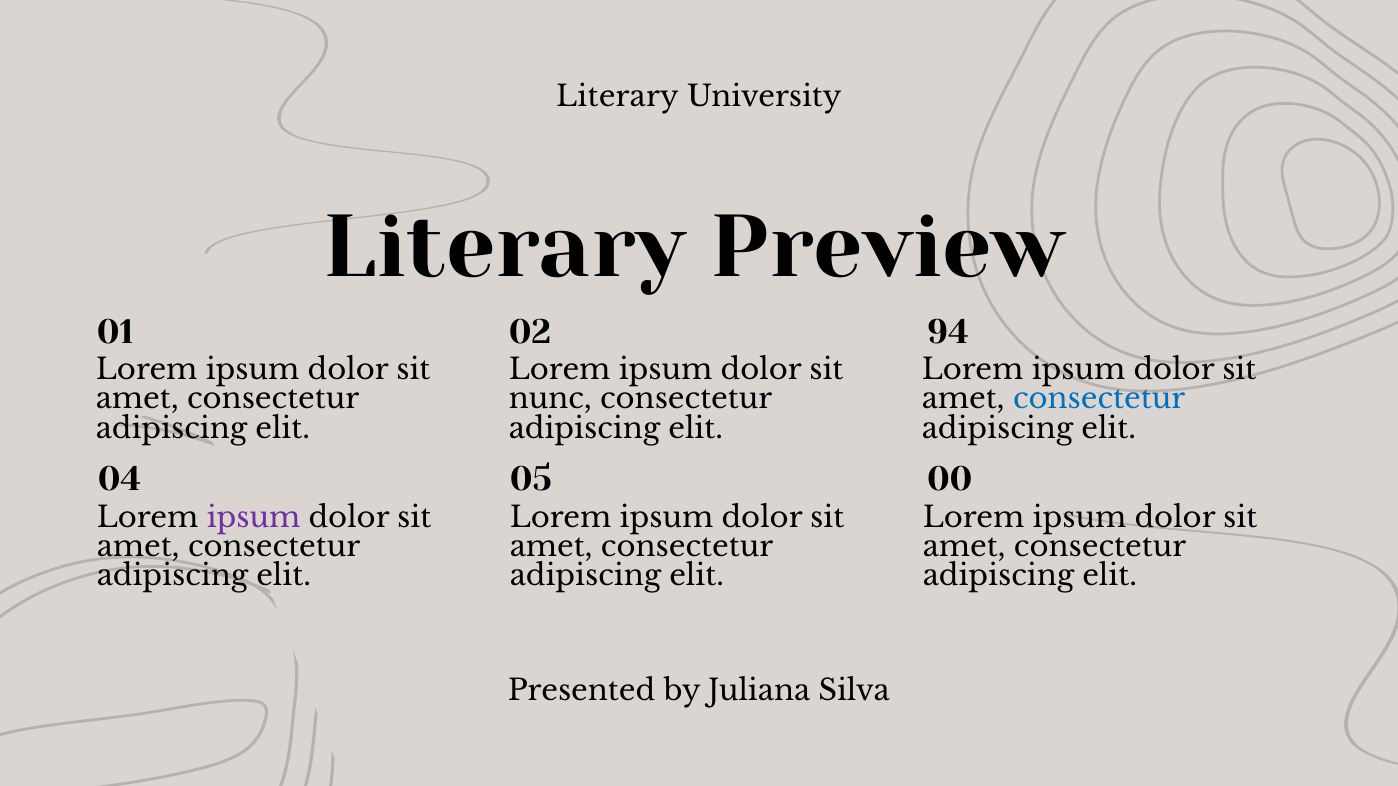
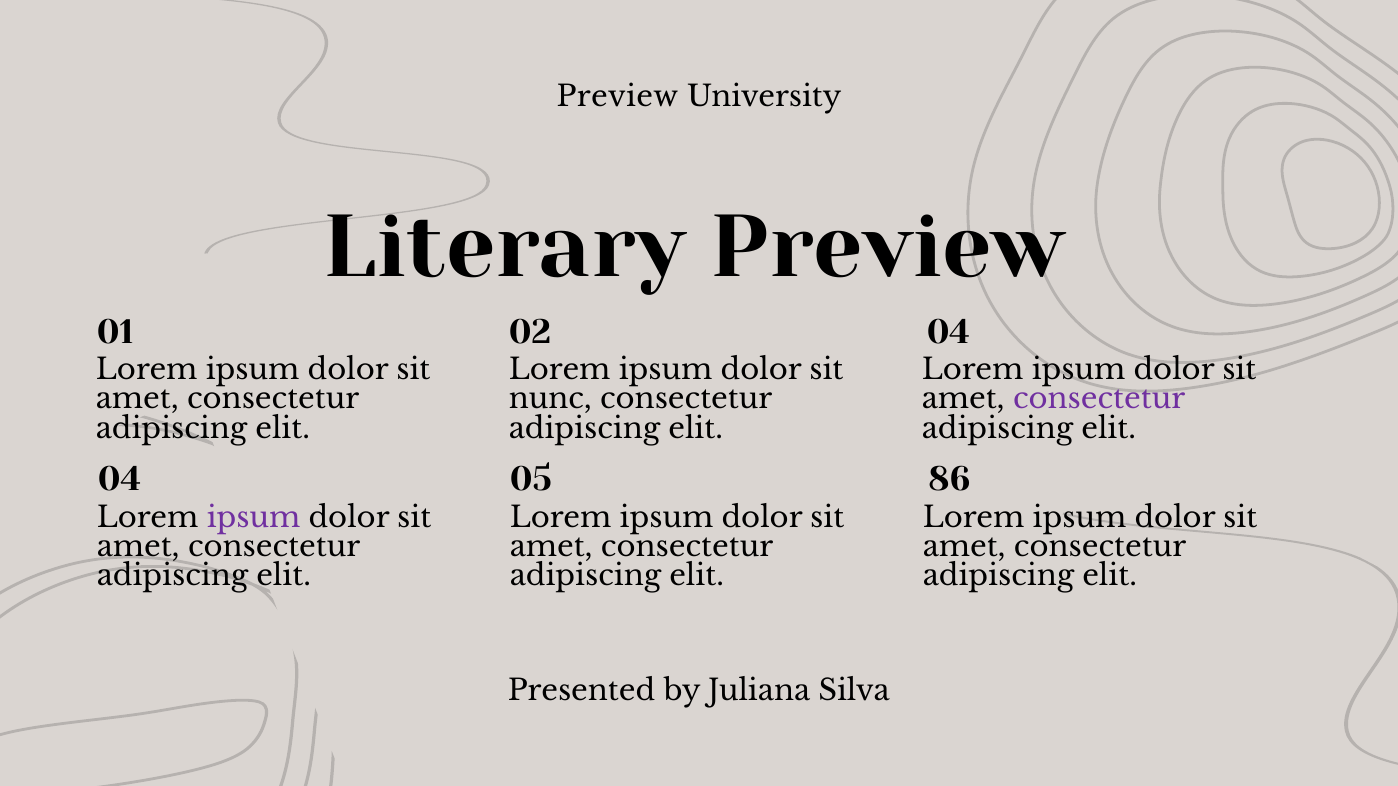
Literary at (617, 97): Literary -> Preview
02 94: 94 -> 04
consectetur at (1099, 400) colour: blue -> purple
00: 00 -> 86
